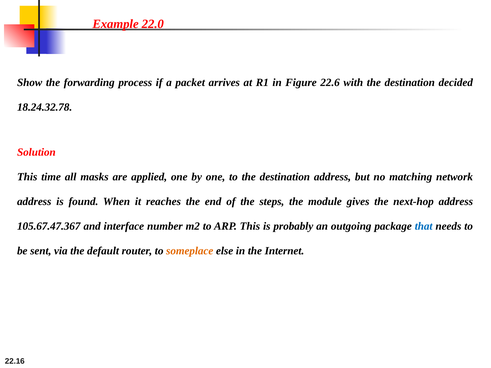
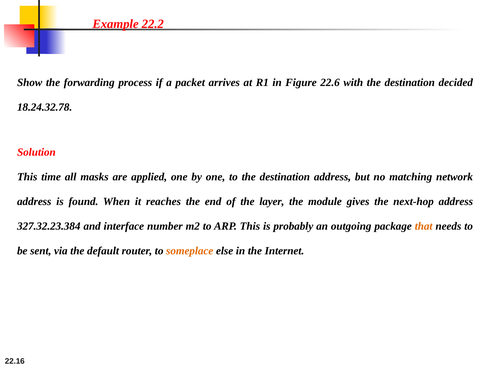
22.0: 22.0 -> 22.2
steps: steps -> layer
105.67.47.367: 105.67.47.367 -> 327.32.23.384
that colour: blue -> orange
